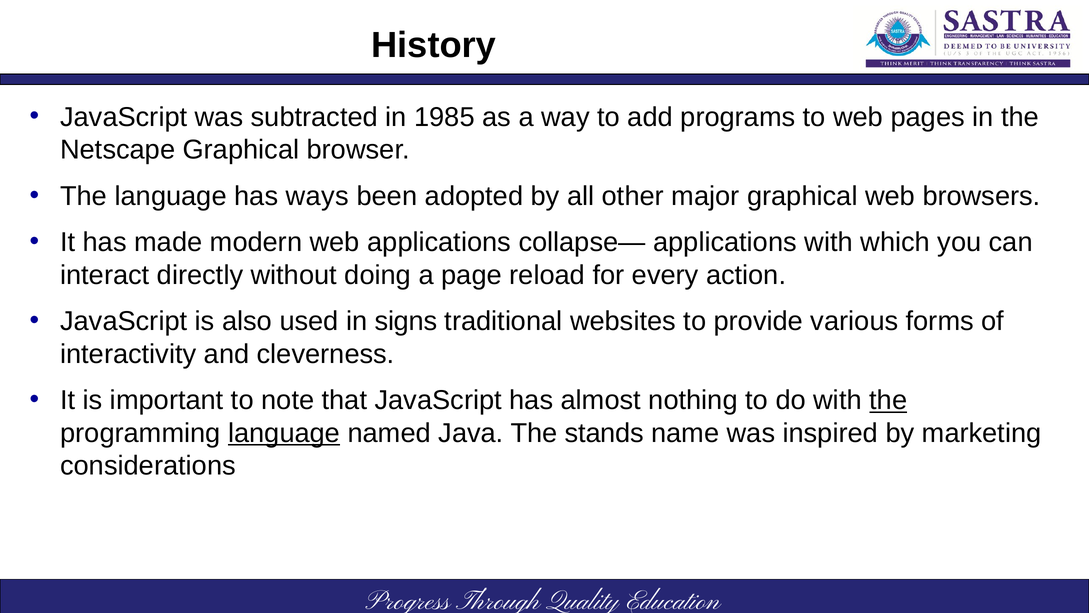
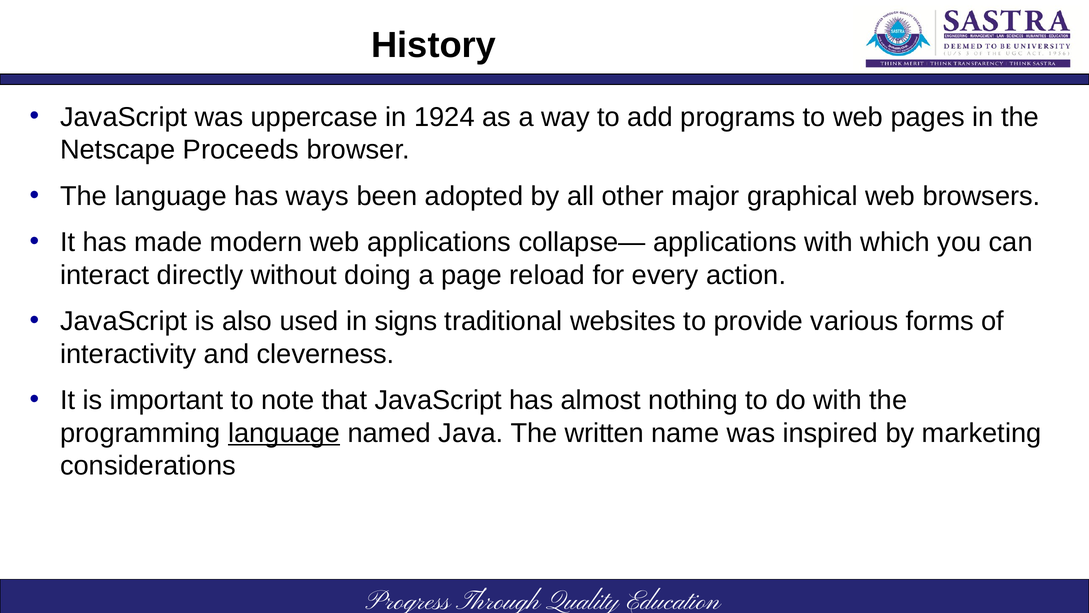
subtracted: subtracted -> uppercase
1985: 1985 -> 1924
Netscape Graphical: Graphical -> Proceeds
the at (888, 400) underline: present -> none
stands: stands -> written
